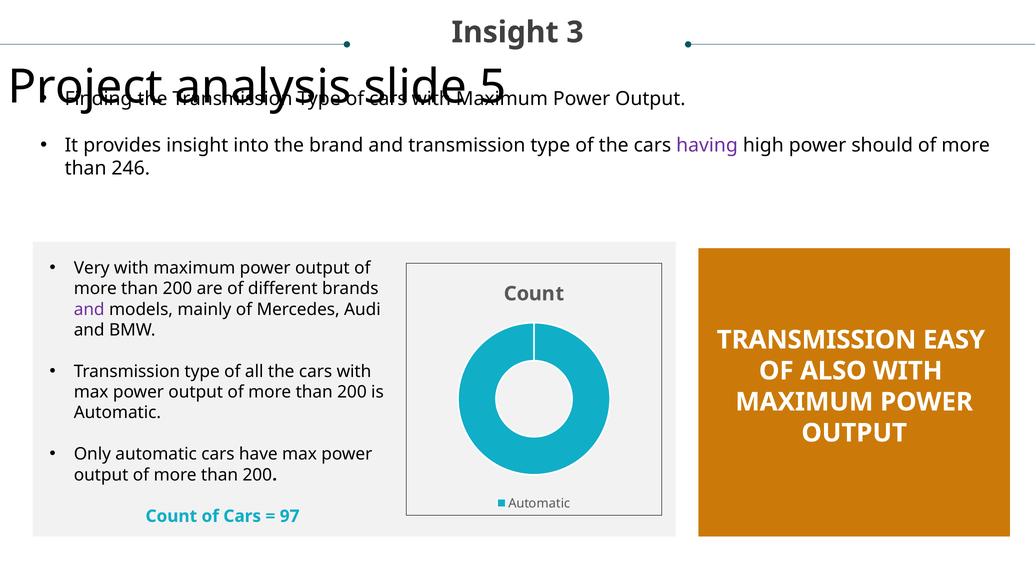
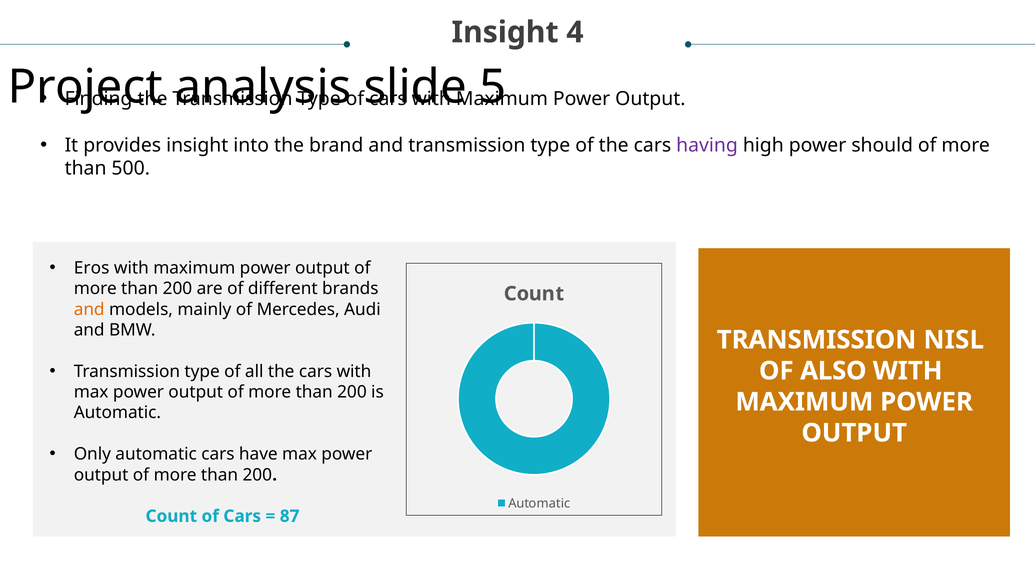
3: 3 -> 4
246: 246 -> 500
Very: Very -> Eros
and at (89, 309) colour: purple -> orange
EASY: EASY -> NISL
97: 97 -> 87
